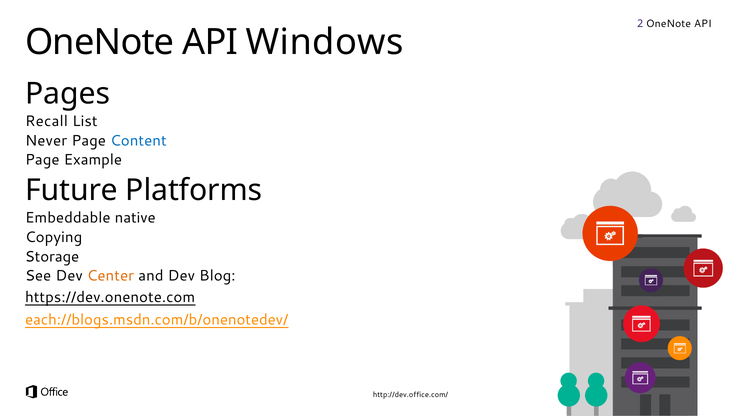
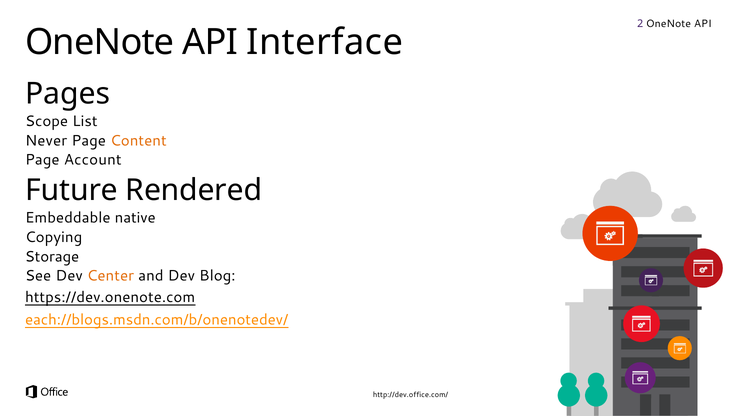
Windows: Windows -> Interface
Recall: Recall -> Scope
Content colour: blue -> orange
Example: Example -> Account
Platforms: Platforms -> Rendered
